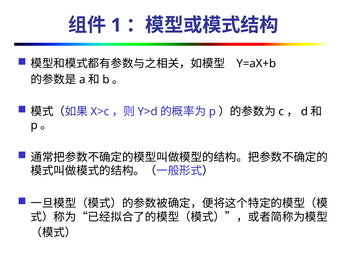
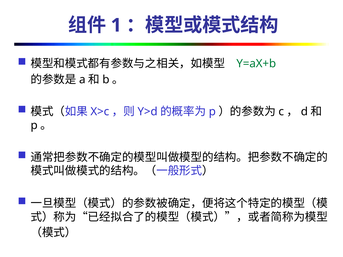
Y=aX+b colour: black -> green
